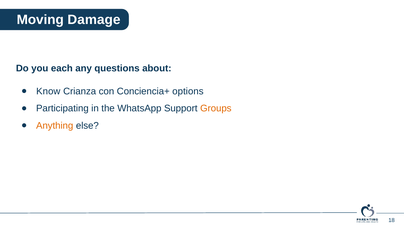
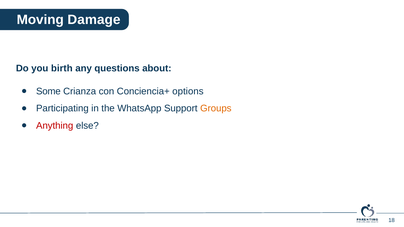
each: each -> birth
Know: Know -> Some
Anything colour: orange -> red
